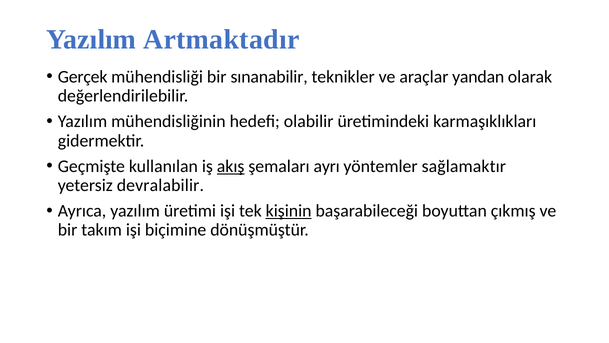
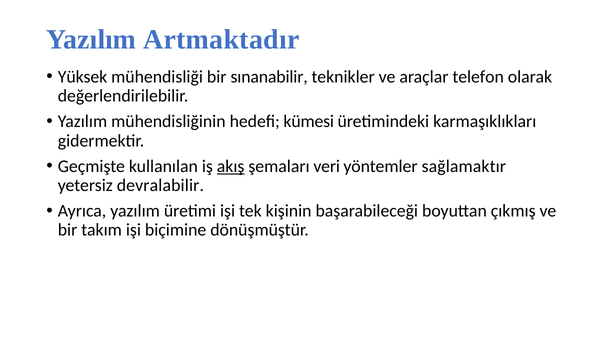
Gerçek: Gerçek -> Yüksek
yandan: yandan -> telefon
olabilir: olabilir -> kümesi
ayrı: ayrı -> veri
kişinin underline: present -> none
